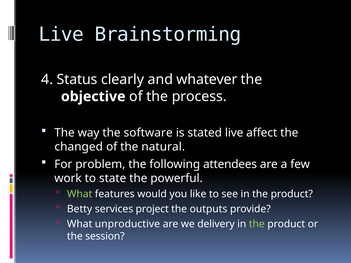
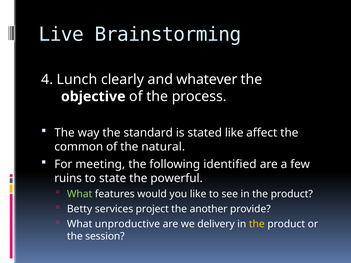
Status: Status -> Lunch
software: software -> standard
stated live: live -> like
changed: changed -> common
problem: problem -> meeting
attendees: attendees -> identified
work: work -> ruins
outputs: outputs -> another
the at (257, 224) colour: light green -> yellow
